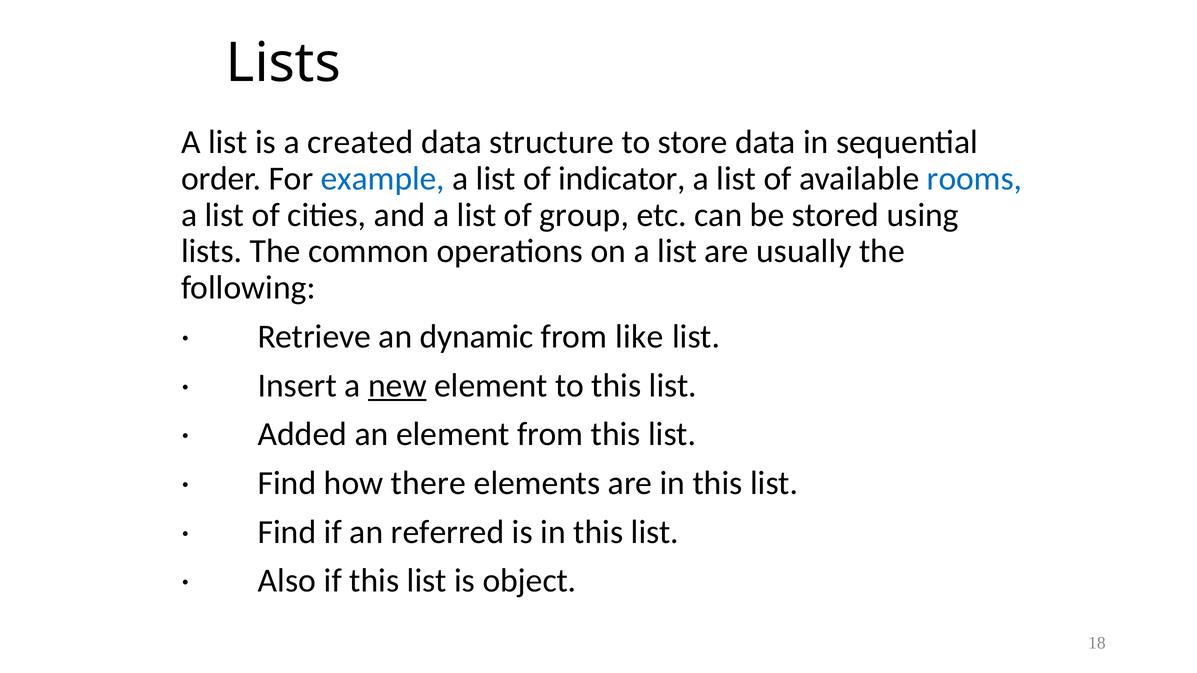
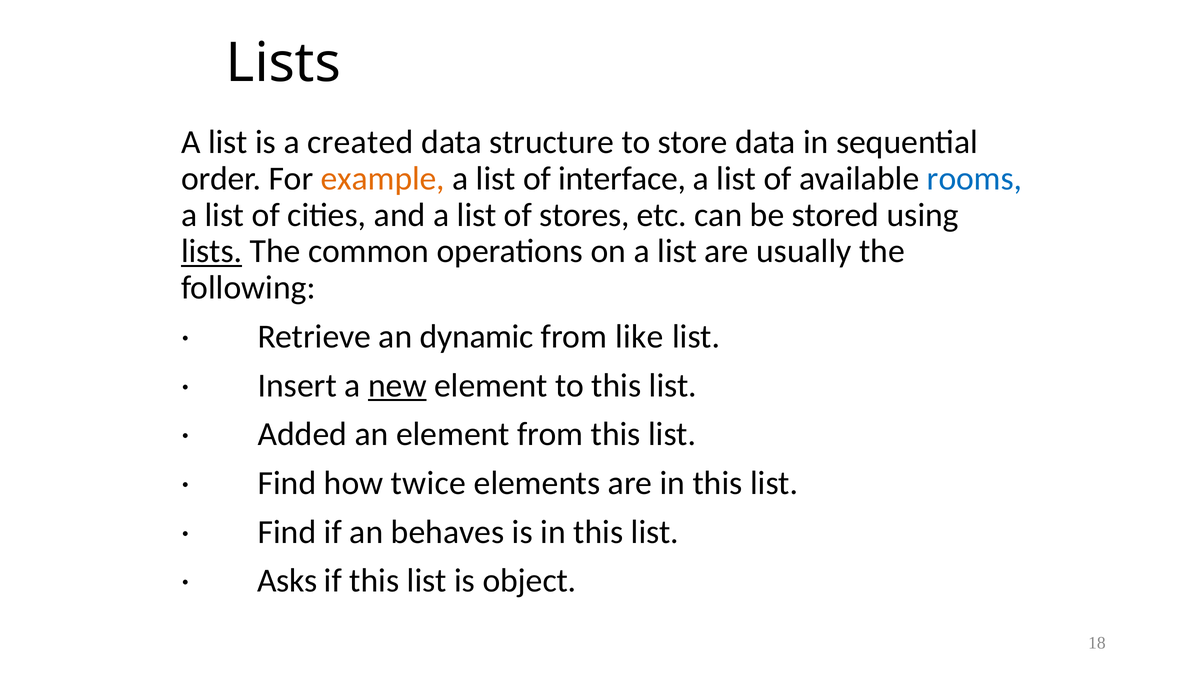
example colour: blue -> orange
indicator: indicator -> interface
group: group -> stores
lists at (212, 251) underline: none -> present
there: there -> twice
referred: referred -> behaves
Also: Also -> Asks
